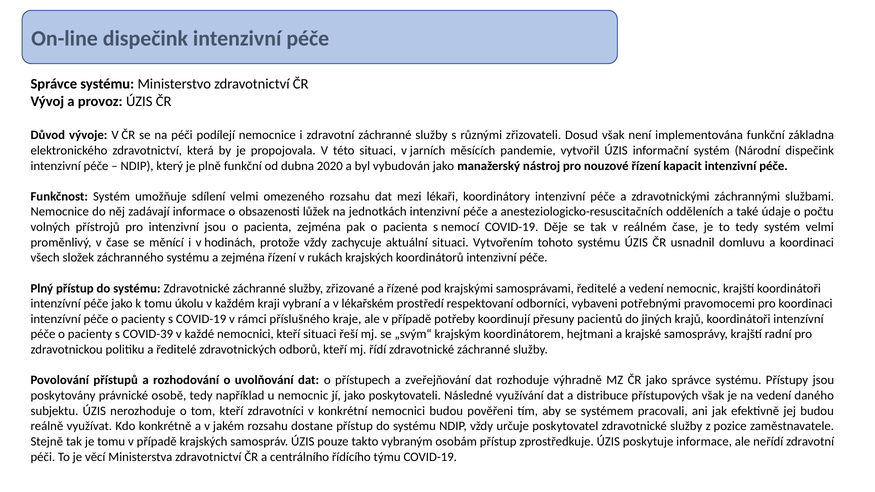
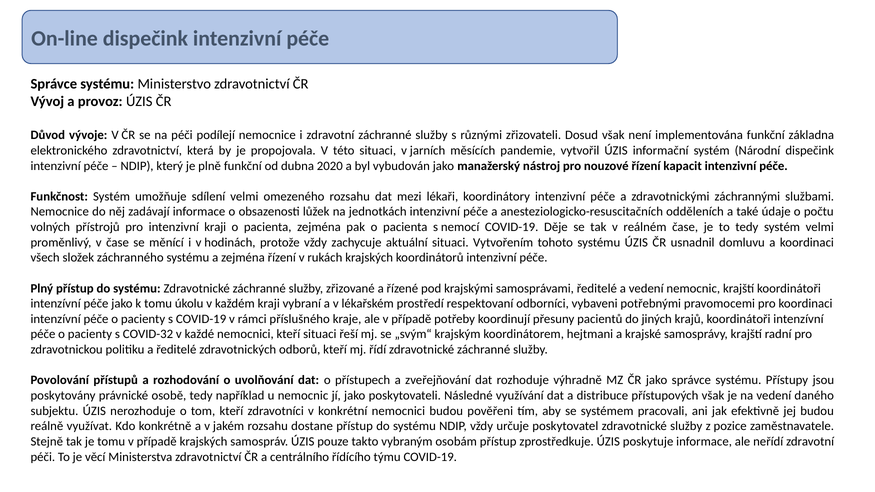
intenzivní jsou: jsou -> kraji
COVID-39: COVID-39 -> COVID-32
